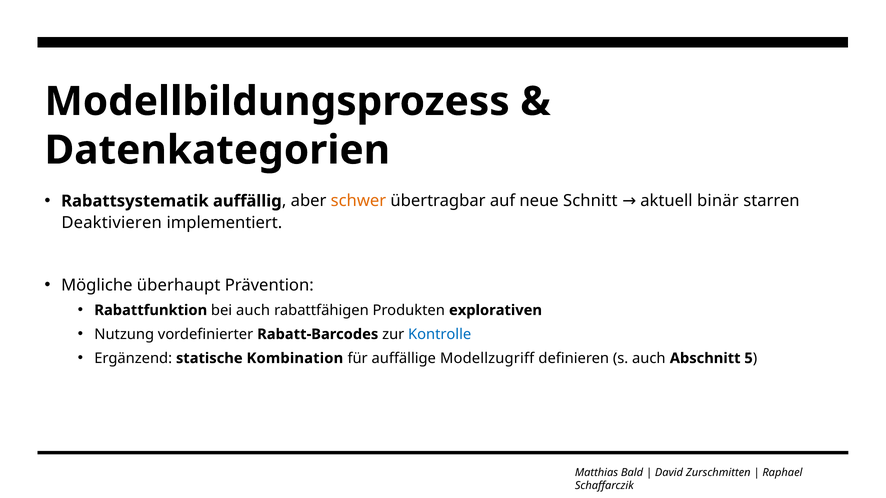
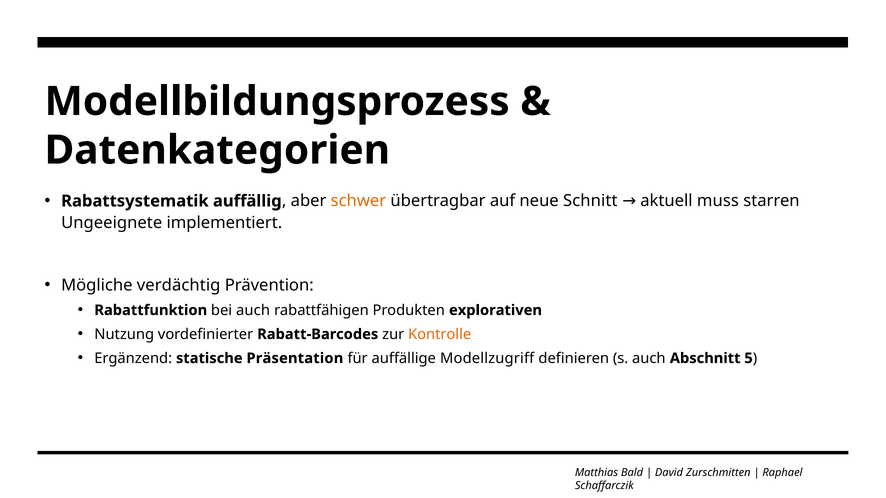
binär: binär -> muss
Deaktivieren: Deaktivieren -> Ungeeignete
überhaupt: überhaupt -> verdächtig
Kontrolle colour: blue -> orange
Kombination: Kombination -> Präsentation
